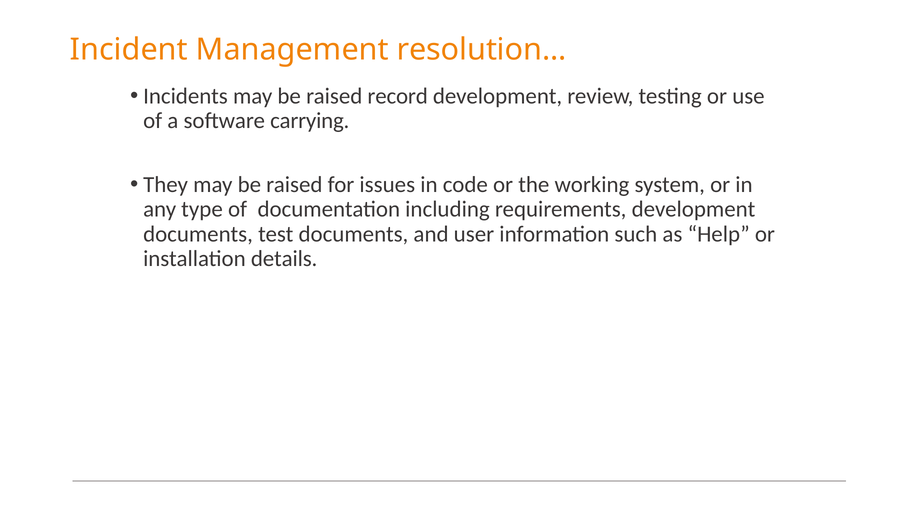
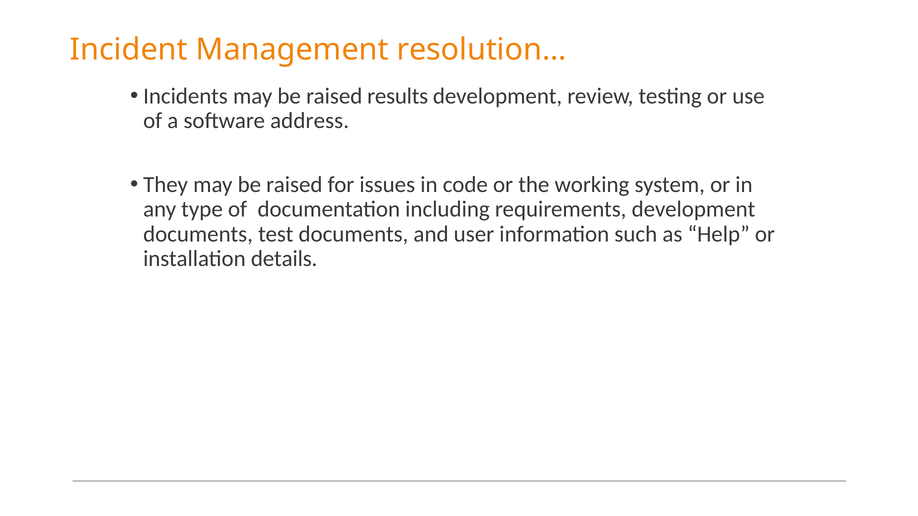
record: record -> results
carrying: carrying -> address
